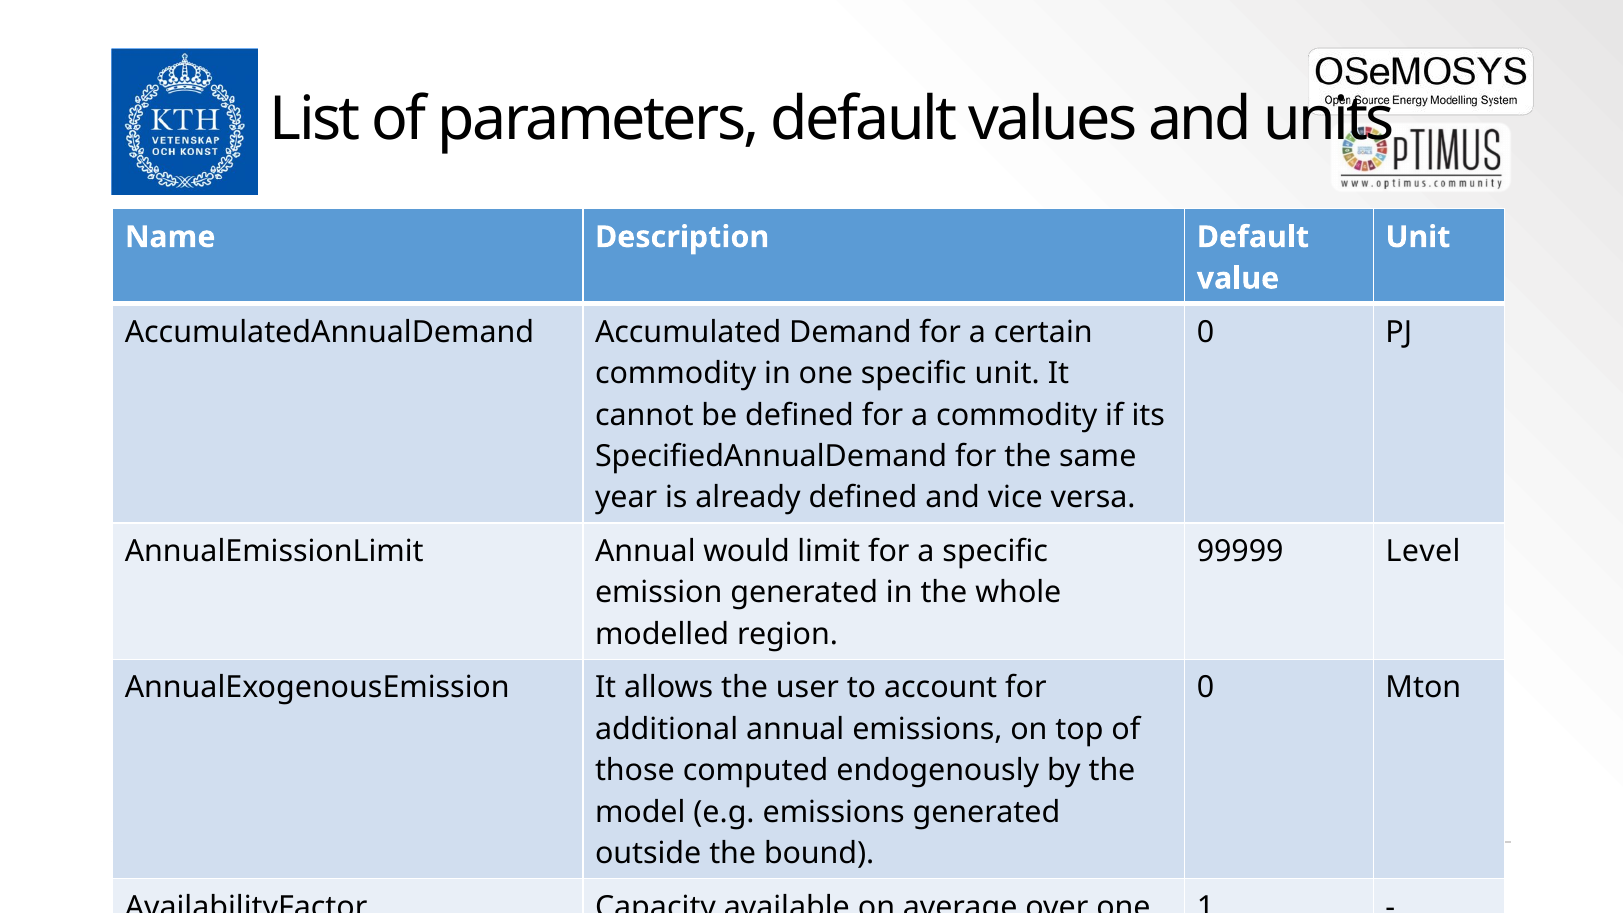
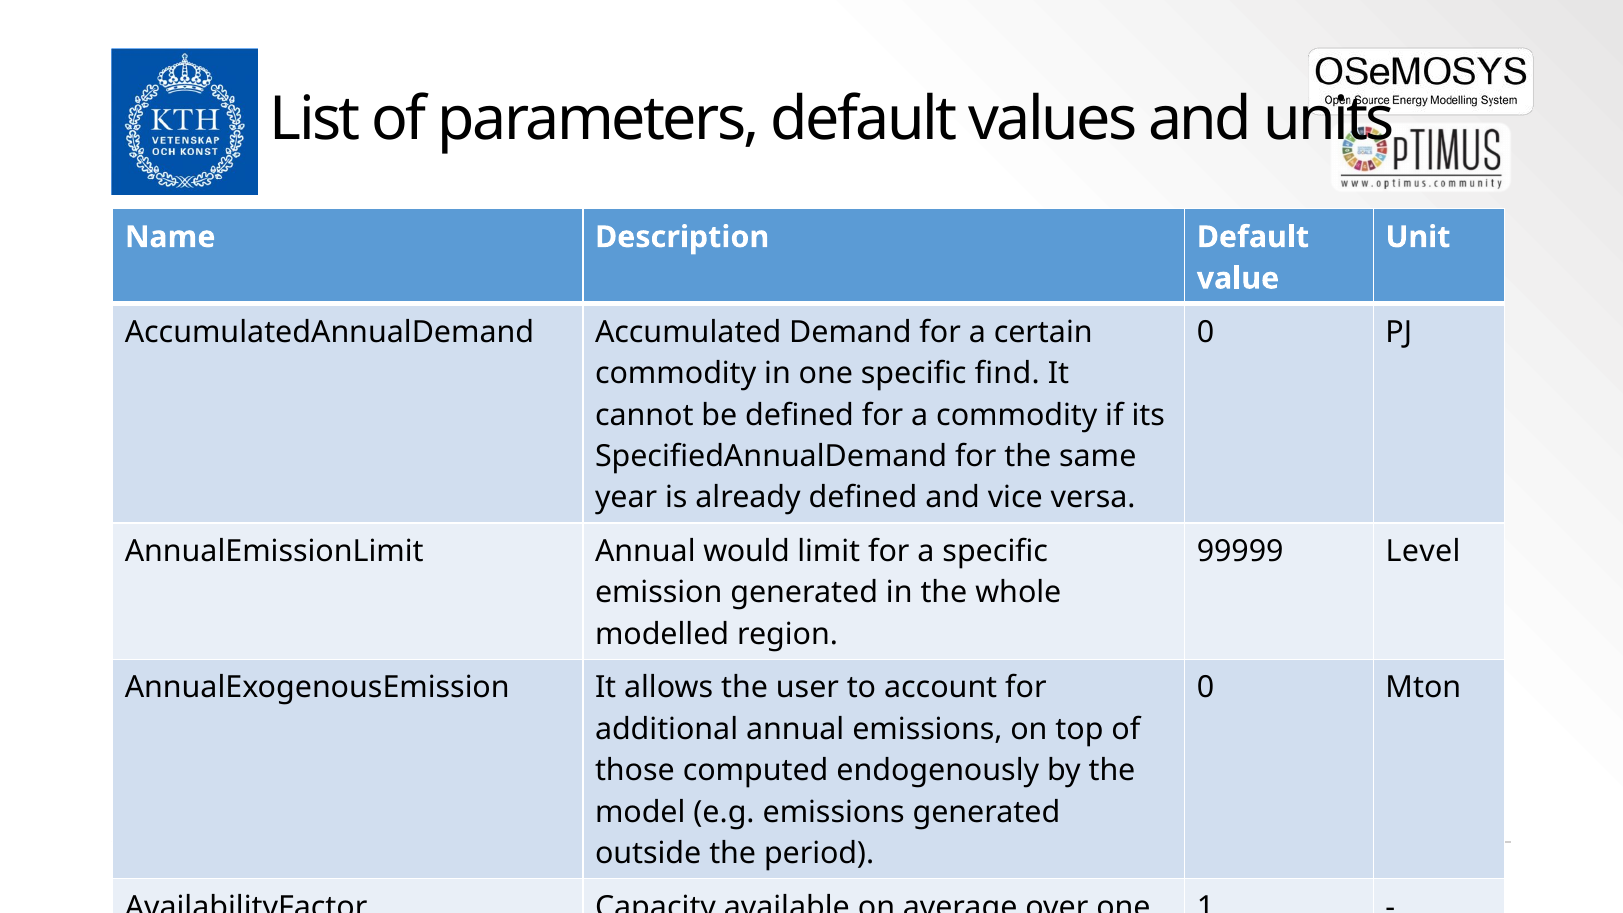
specific unit: unit -> find
bound: bound -> period
